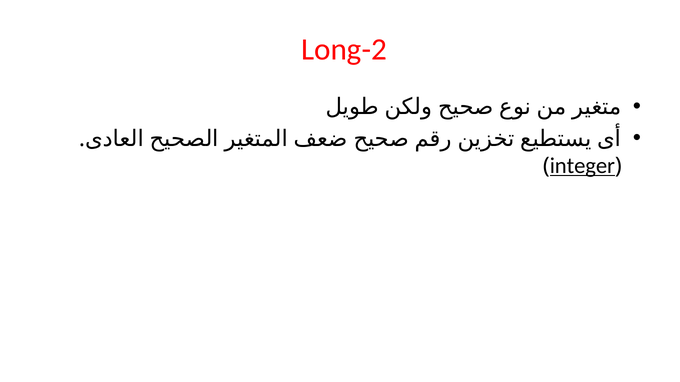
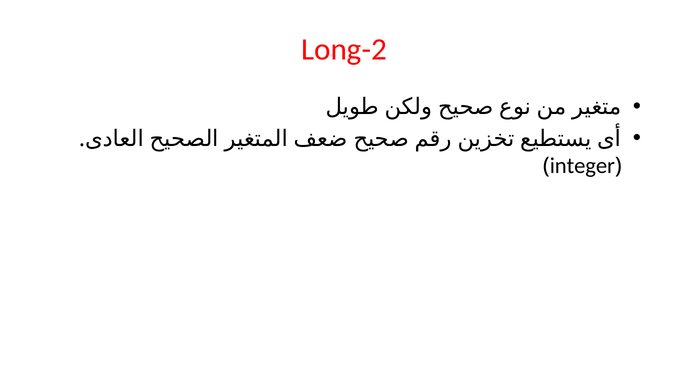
integer underline: present -> none
